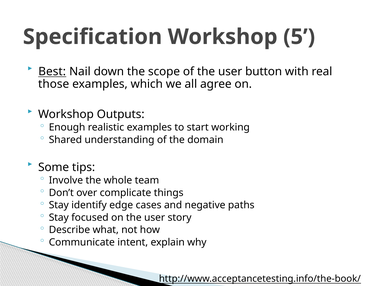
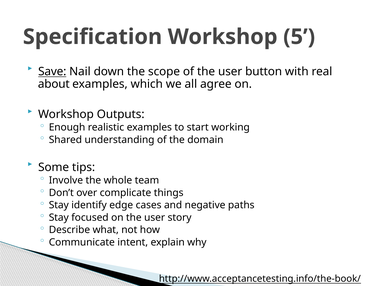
Best: Best -> Save
those: those -> about
